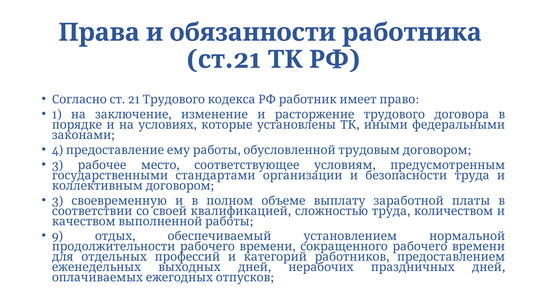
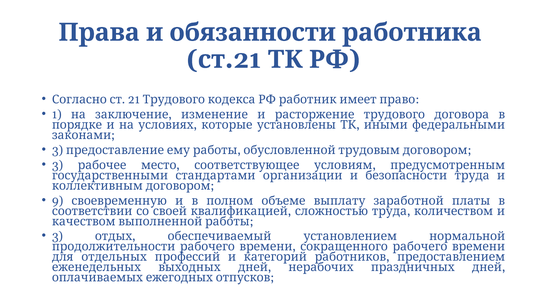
4 at (58, 150): 4 -> 3
3 at (58, 201): 3 -> 9
9 at (57, 236): 9 -> 3
